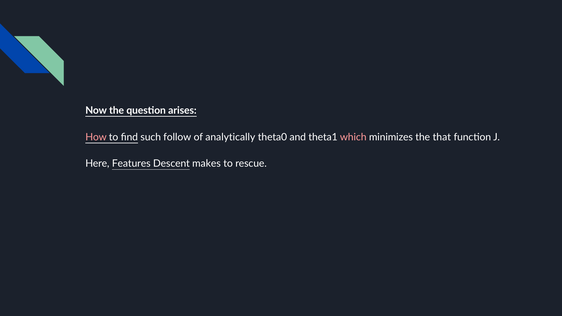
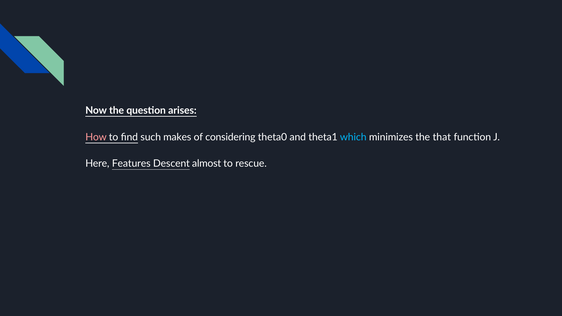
follow: follow -> makes
analytically: analytically -> considering
which colour: pink -> light blue
makes: makes -> almost
